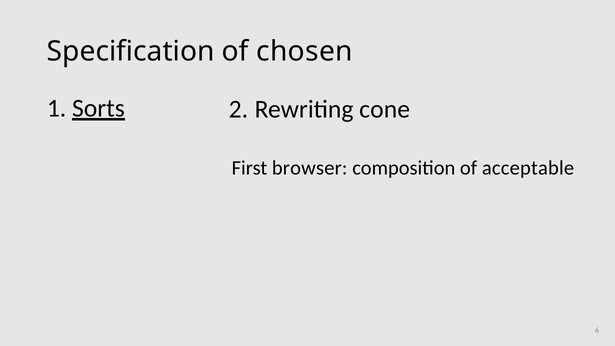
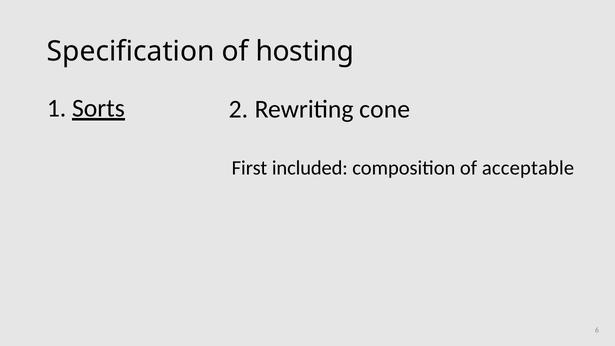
chosen: chosen -> hosting
browser: browser -> included
